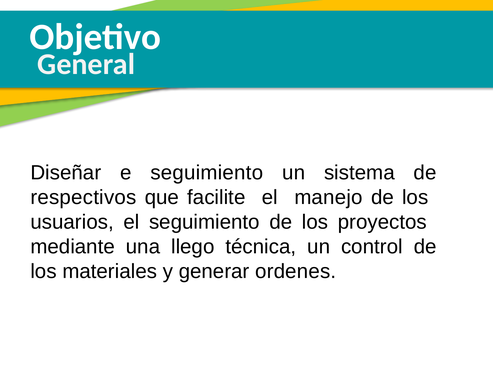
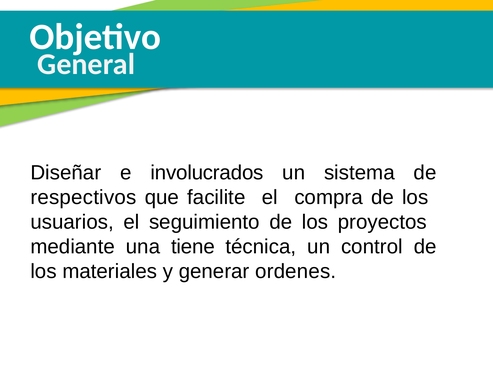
e seguimiento: seguimiento -> involucrados
manejo: manejo -> compra
llego: llego -> tiene
